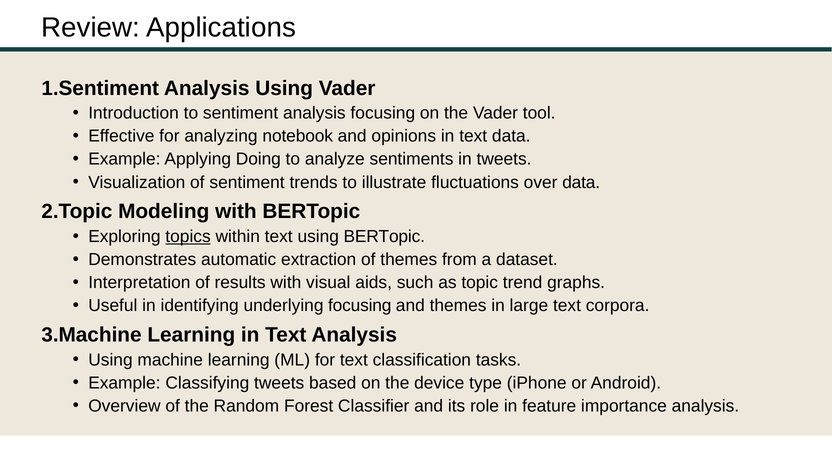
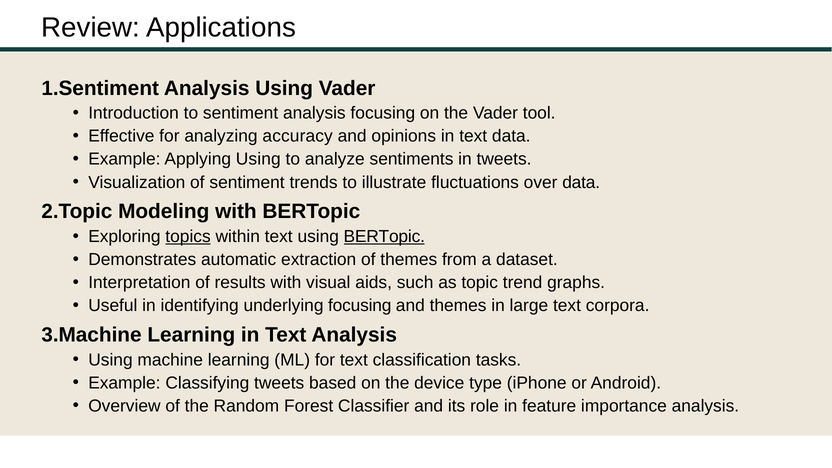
notebook: notebook -> accuracy
Applying Doing: Doing -> Using
BERTopic at (384, 236) underline: none -> present
